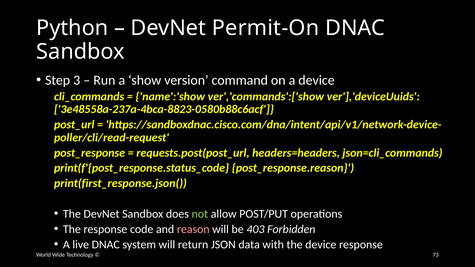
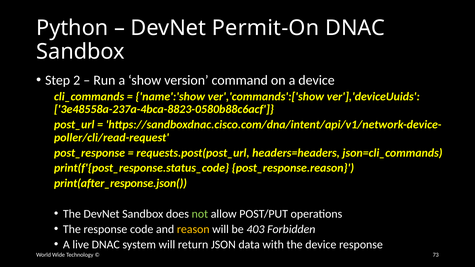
3: 3 -> 2
print(first_response.json(: print(first_response.json( -> print(after_response.json(
reason colour: pink -> yellow
